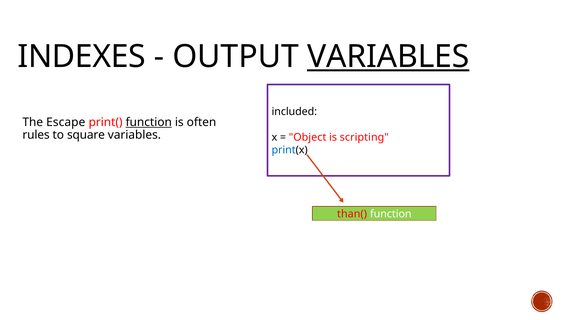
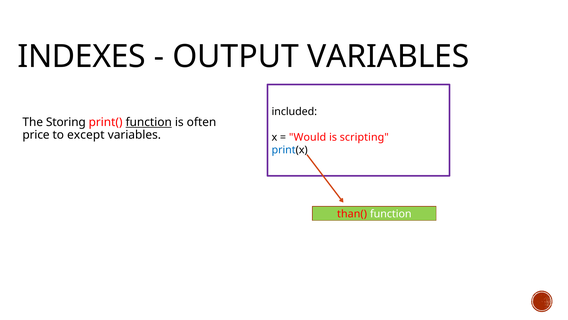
VARIABLES at (388, 57) underline: present -> none
Escape: Escape -> Storing
rules: rules -> price
square: square -> except
Object: Object -> Would
